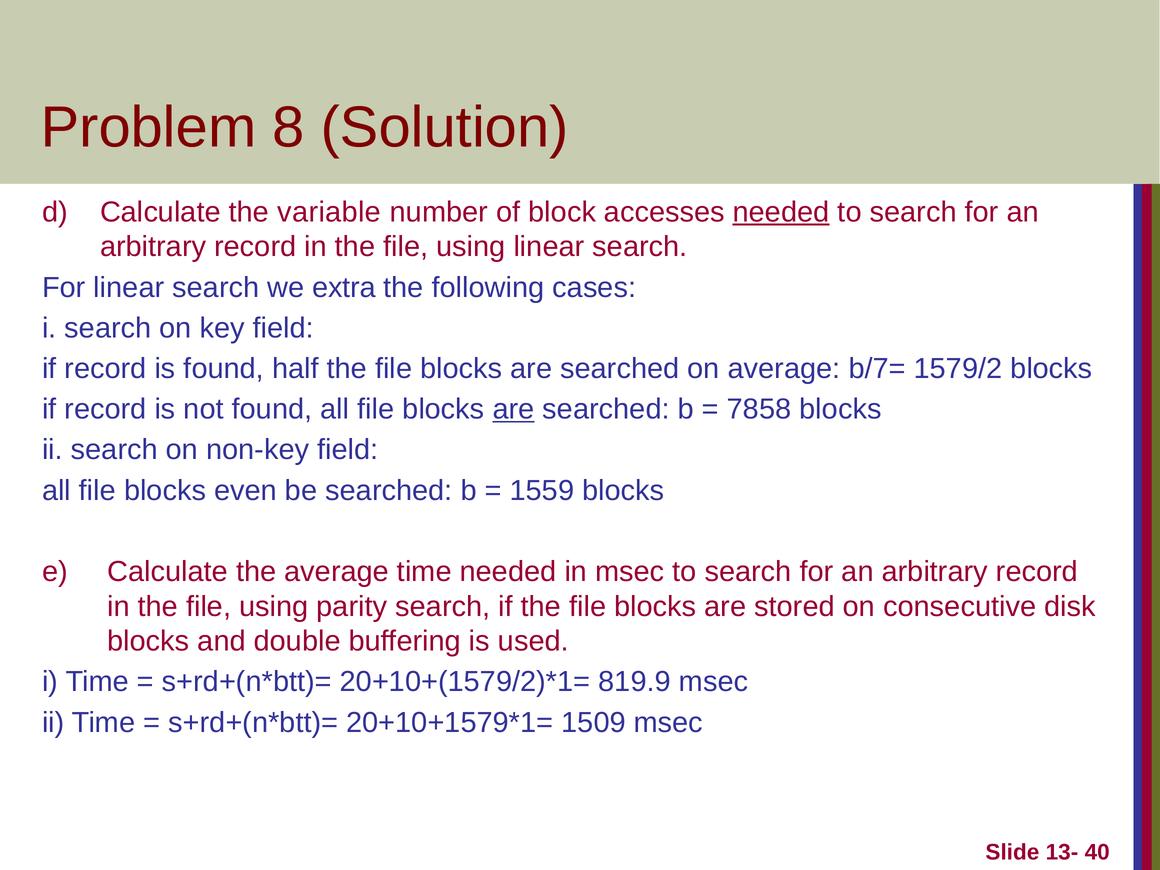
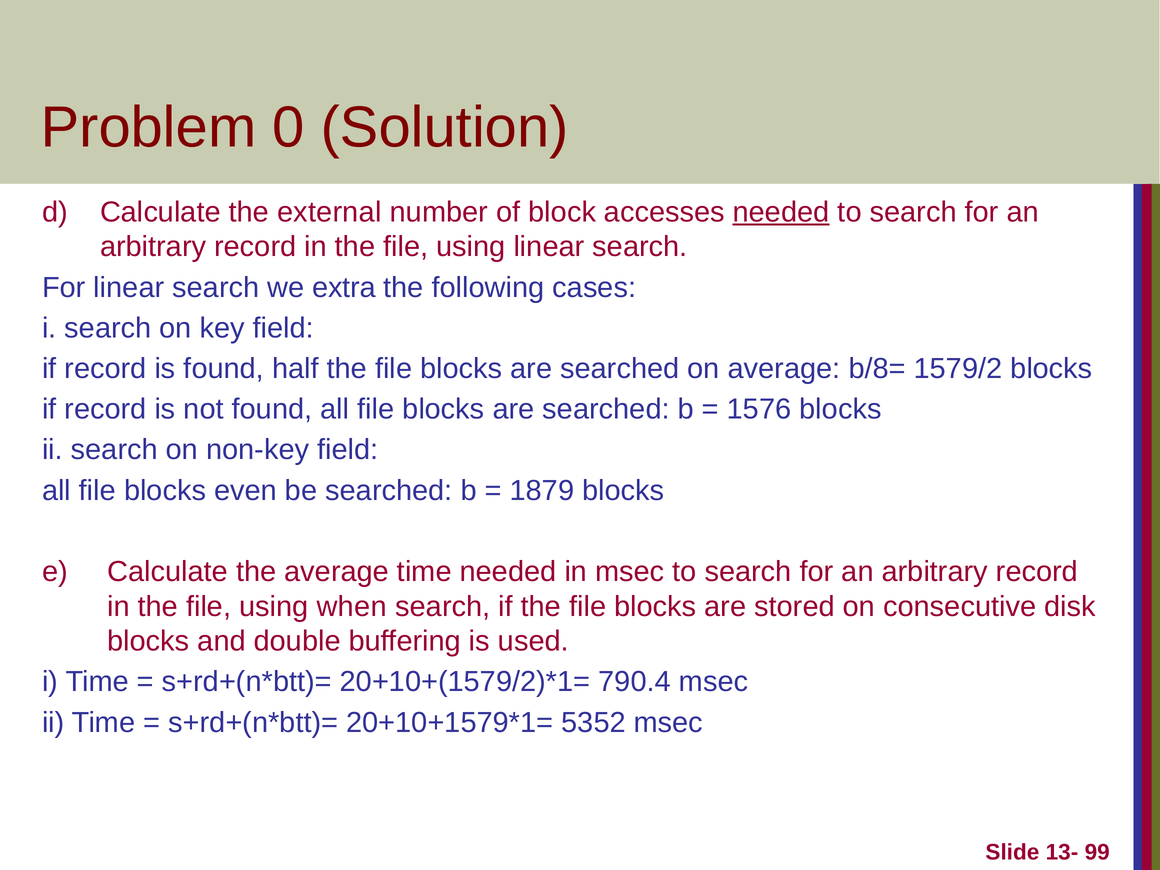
8: 8 -> 0
variable: variable -> external
b/7=: b/7= -> b/8=
are at (513, 409) underline: present -> none
7858: 7858 -> 1576
1559: 1559 -> 1879
parity: parity -> when
819.9: 819.9 -> 790.4
1509: 1509 -> 5352
40: 40 -> 99
